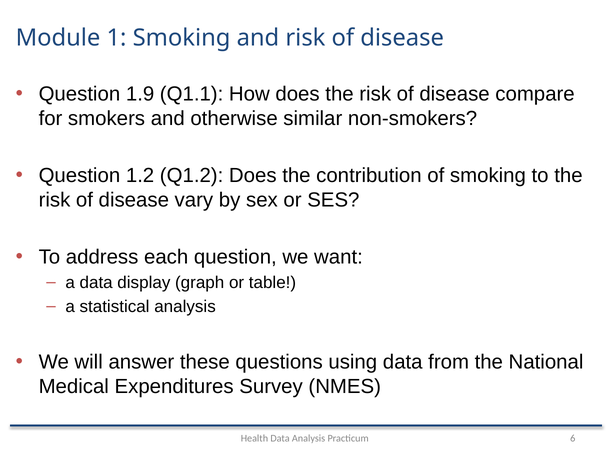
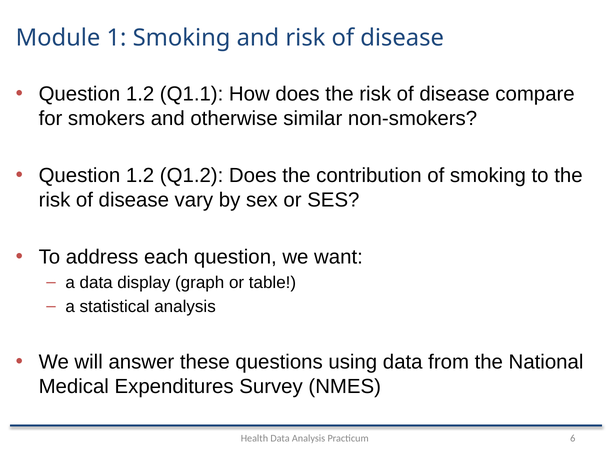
1.9 at (140, 94): 1.9 -> 1.2
